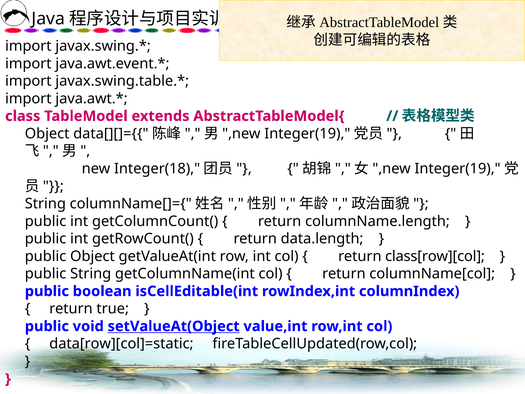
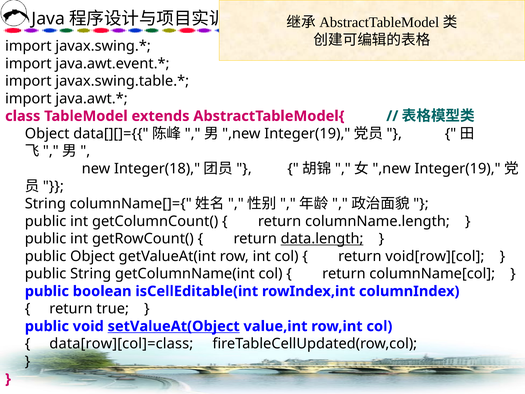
data.length underline: none -> present
class[row][col: class[row][col -> void[row][col
data[row][col]=static: data[row][col]=static -> data[row][col]=class
